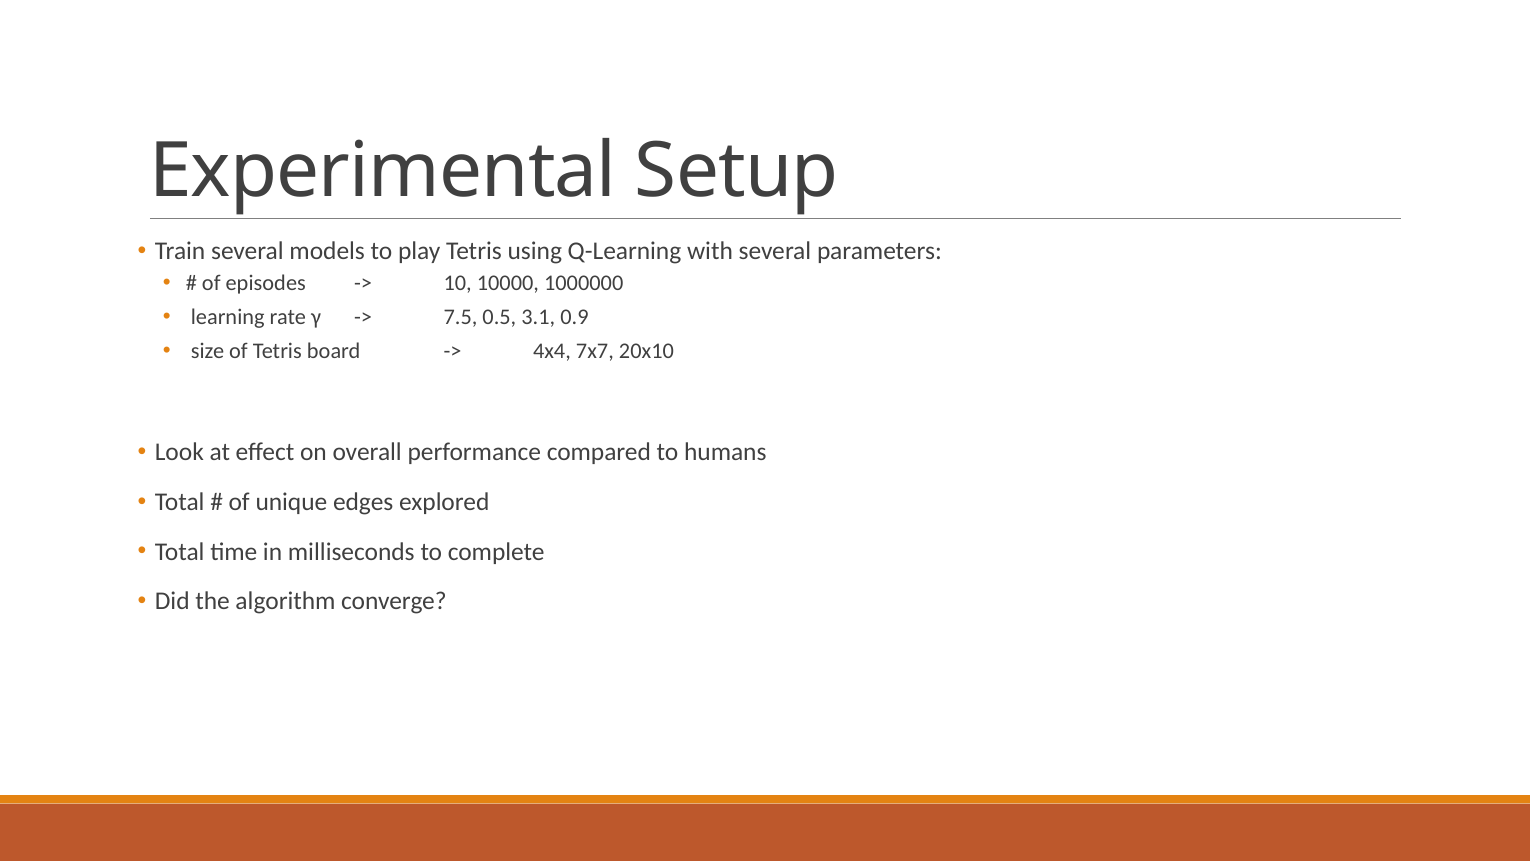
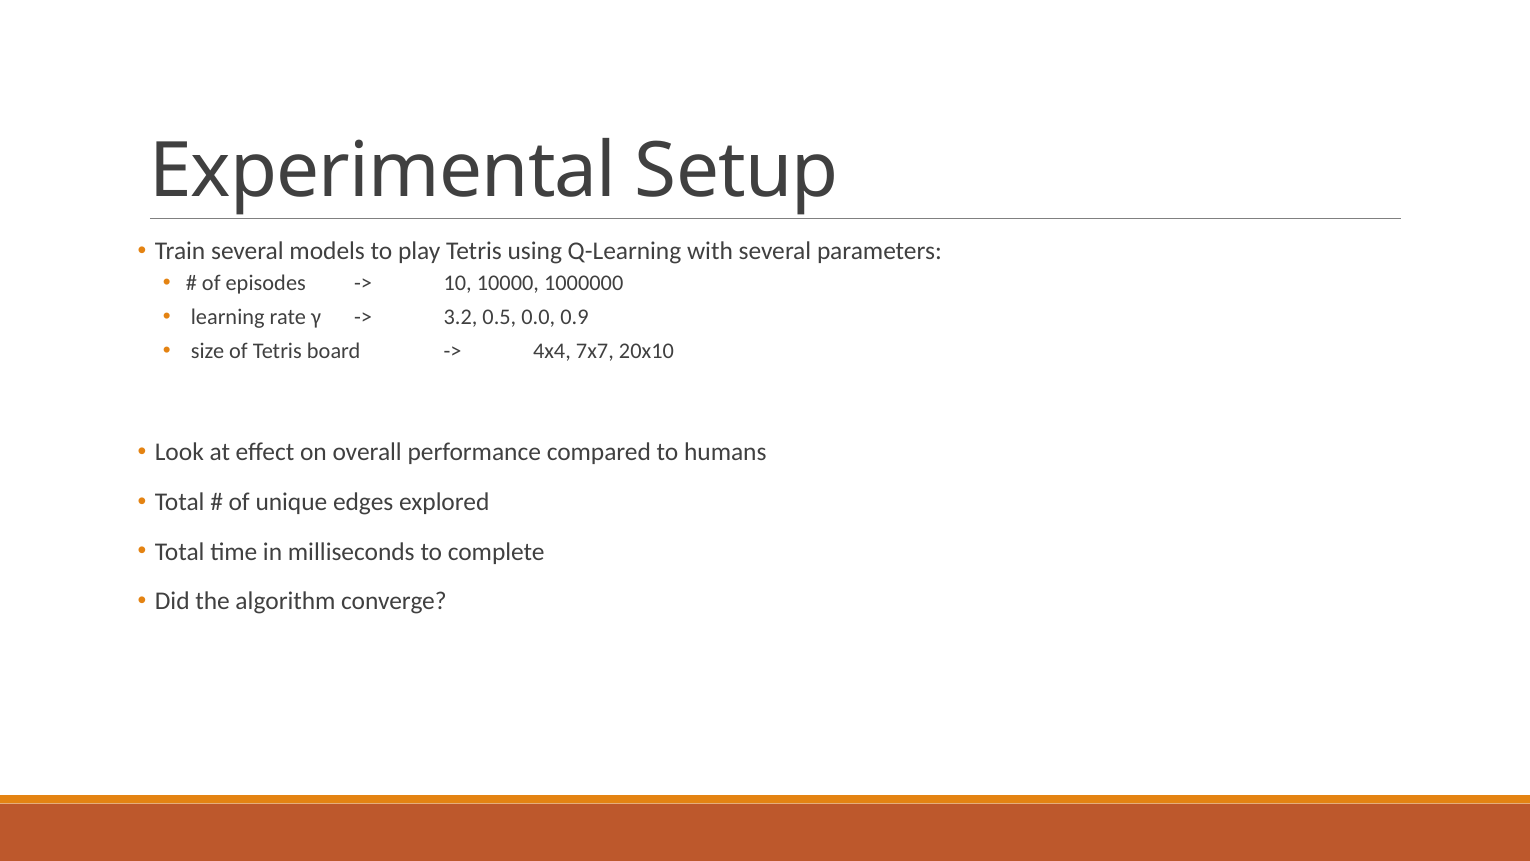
7.5: 7.5 -> 3.2
3.1: 3.1 -> 0.0
